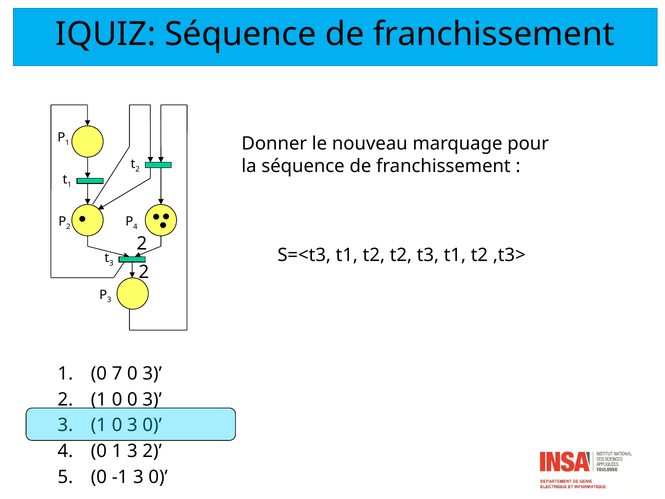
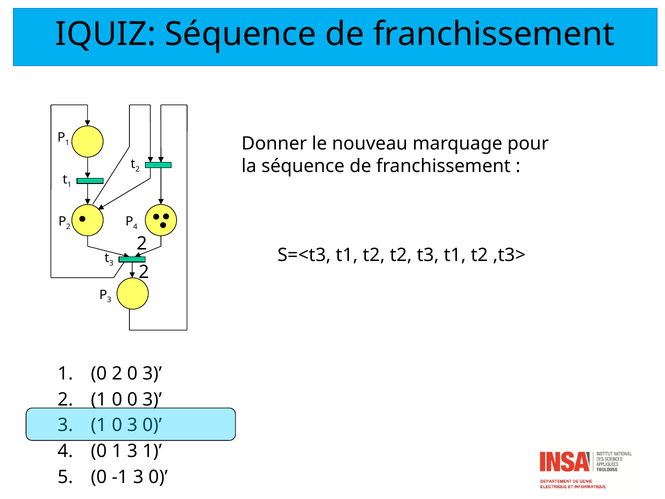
1 0 7: 7 -> 2
1 3 2: 2 -> 1
